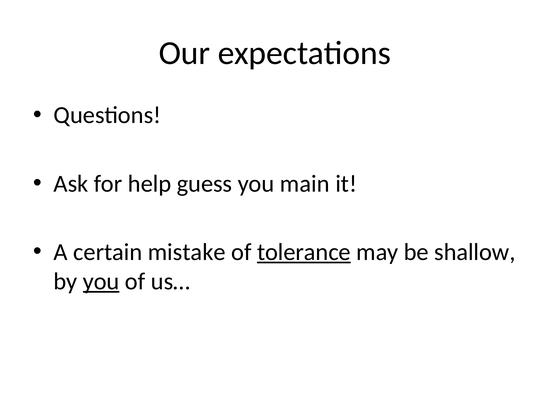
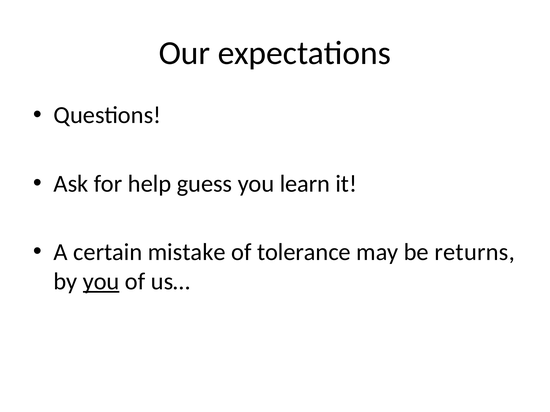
main: main -> learn
tolerance underline: present -> none
shallow: shallow -> returns
